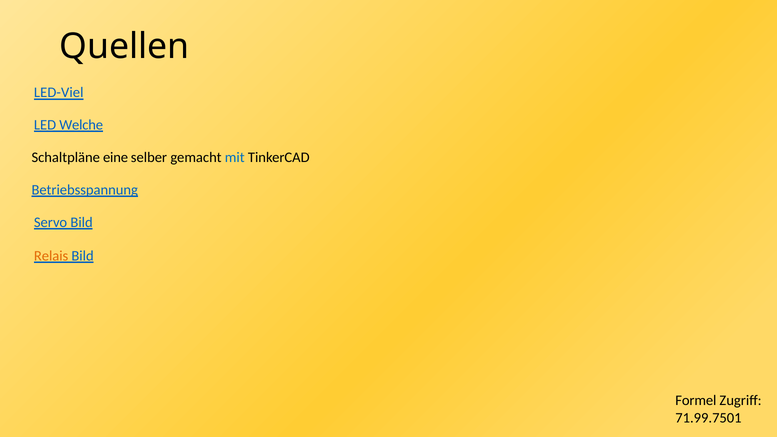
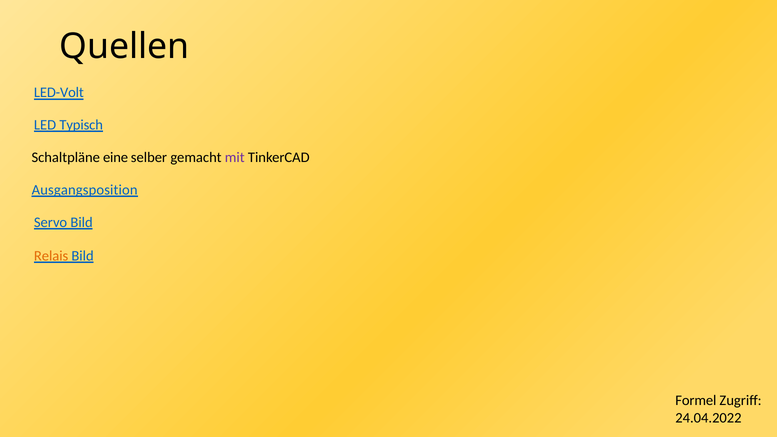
LED-Viel: LED-Viel -> LED-Volt
Welche: Welche -> Typisch
mit colour: blue -> purple
Betriebsspannung: Betriebsspannung -> Ausgangsposition
71.99.7501: 71.99.7501 -> 24.04.2022
